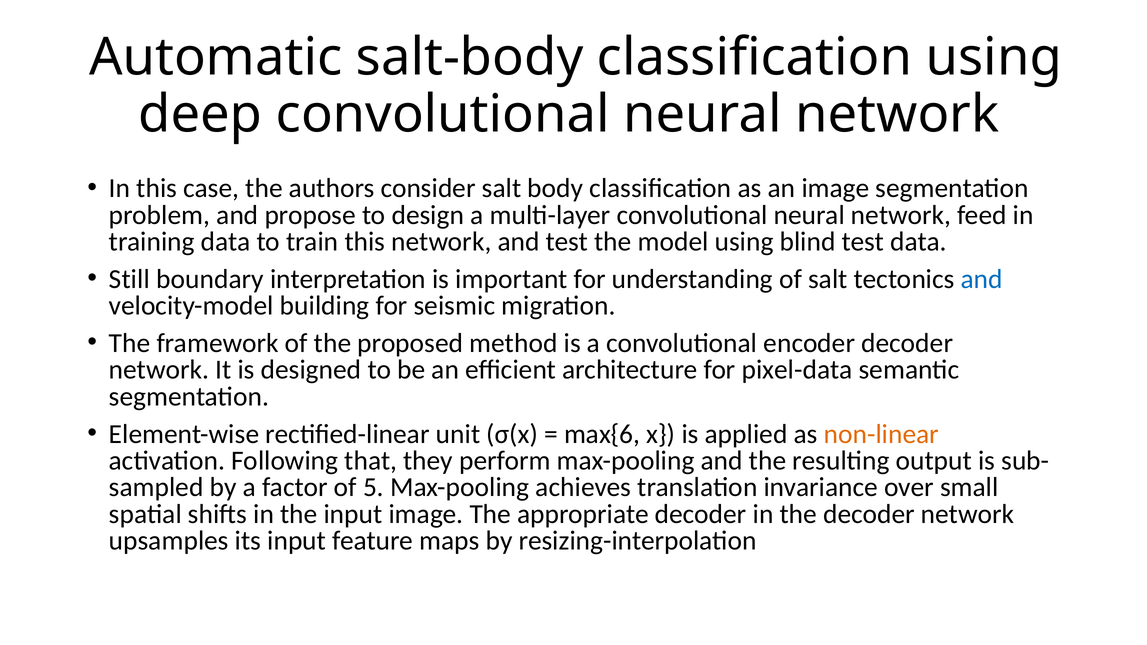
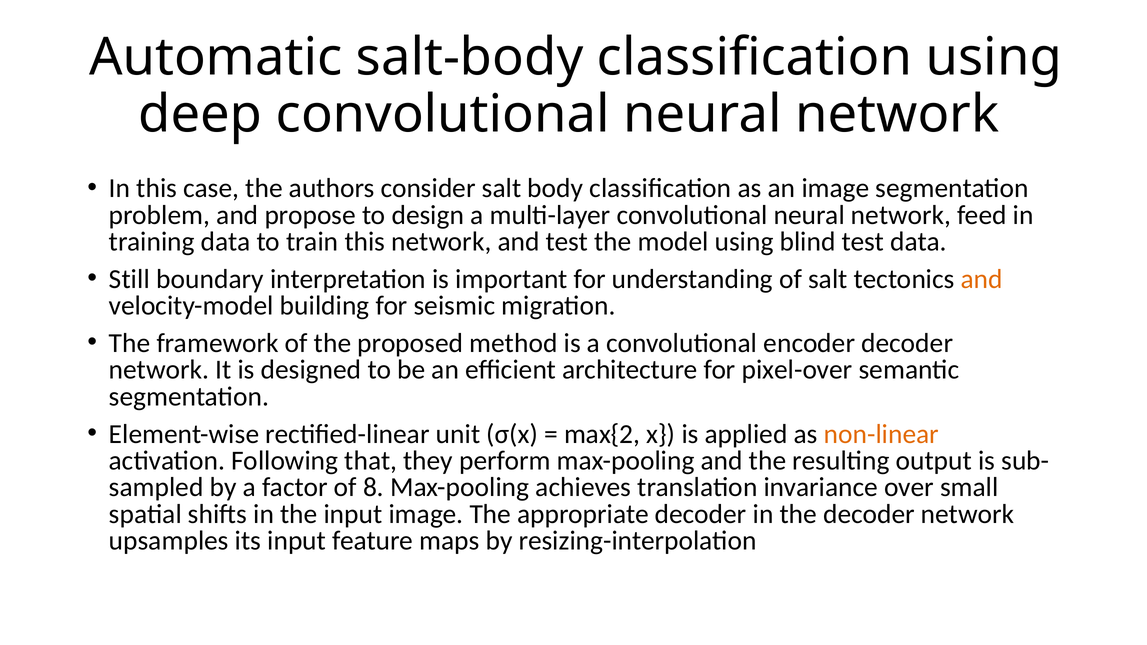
and at (982, 279) colour: blue -> orange
pixel-data: pixel-data -> pixel-over
max{6: max{6 -> max{2
5: 5 -> 8
